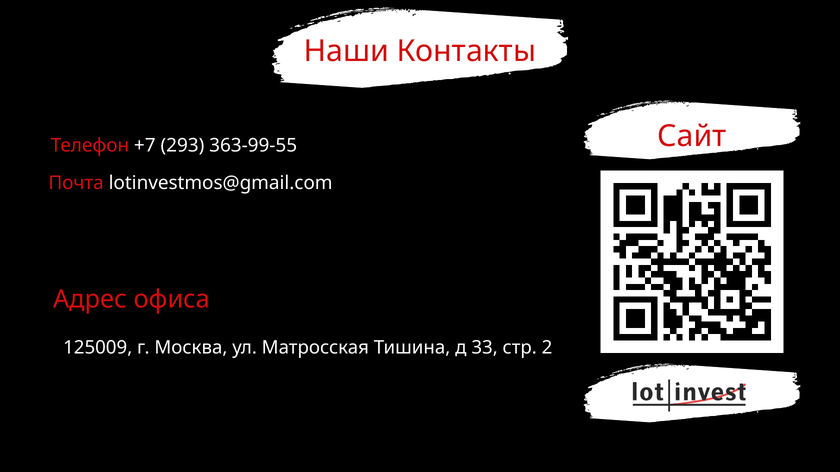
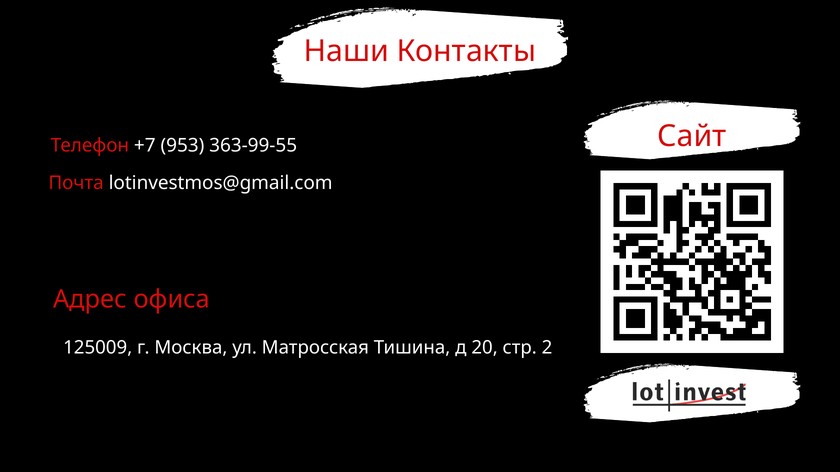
293: 293 -> 953
33: 33 -> 20
